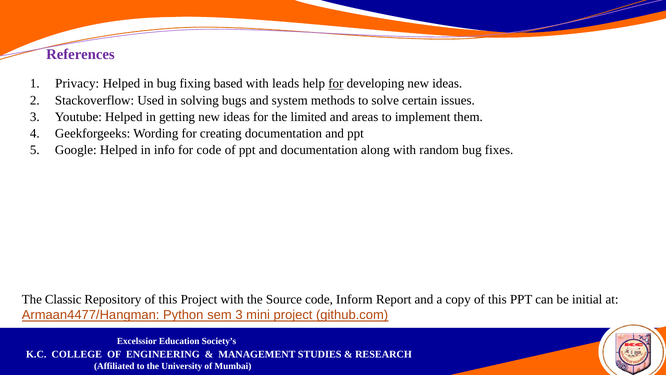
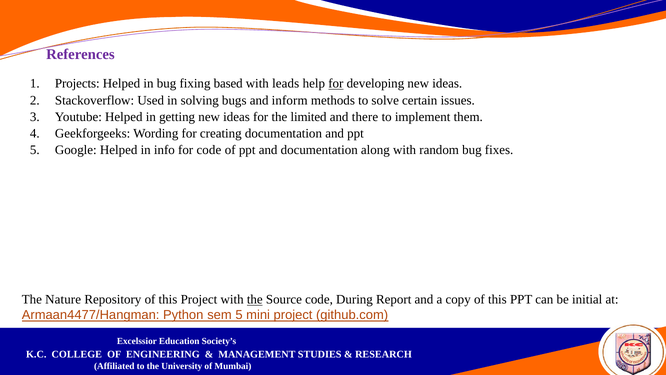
Privacy: Privacy -> Projects
system: system -> inform
areas: areas -> there
Classic: Classic -> Nature
the at (255, 299) underline: none -> present
Inform: Inform -> During
sem 3: 3 -> 5
